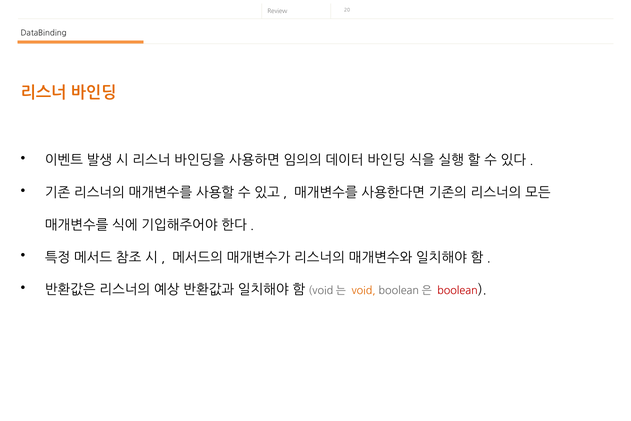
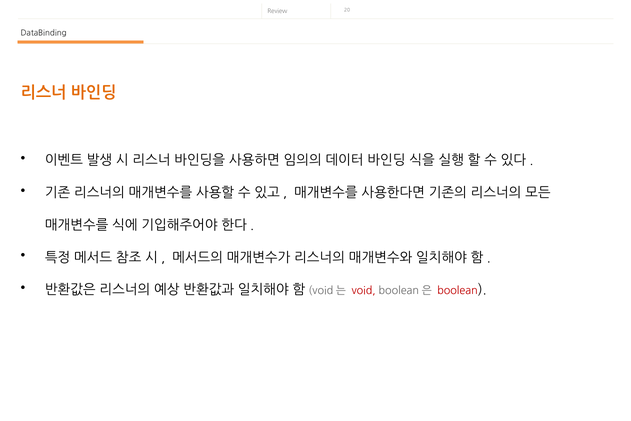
void colour: orange -> red
